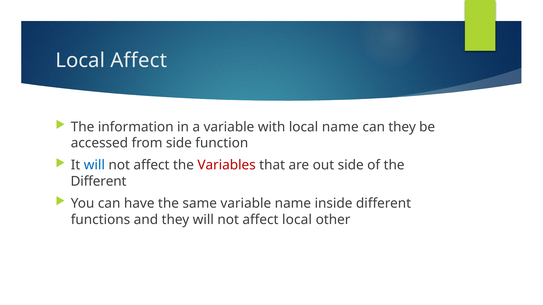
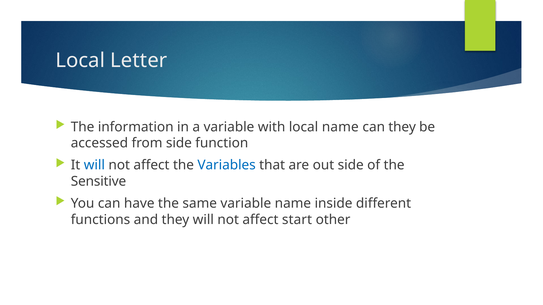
Local Affect: Affect -> Letter
Variables colour: red -> blue
Different at (98, 182): Different -> Sensitive
affect local: local -> start
